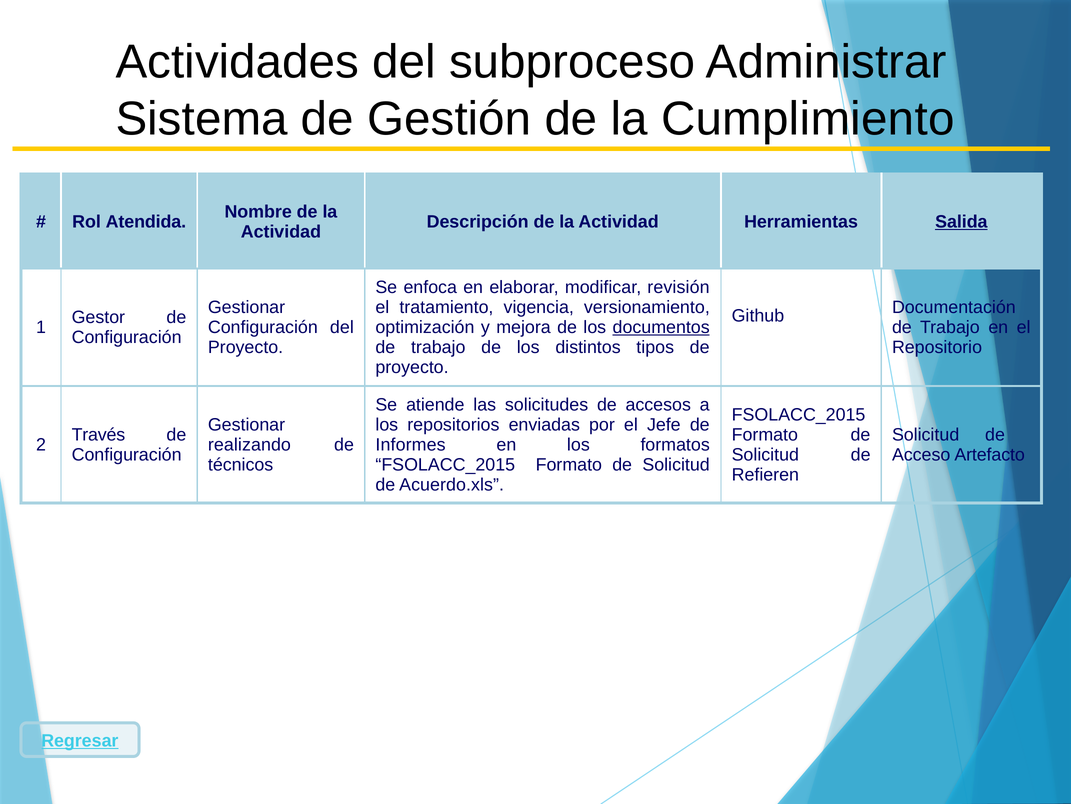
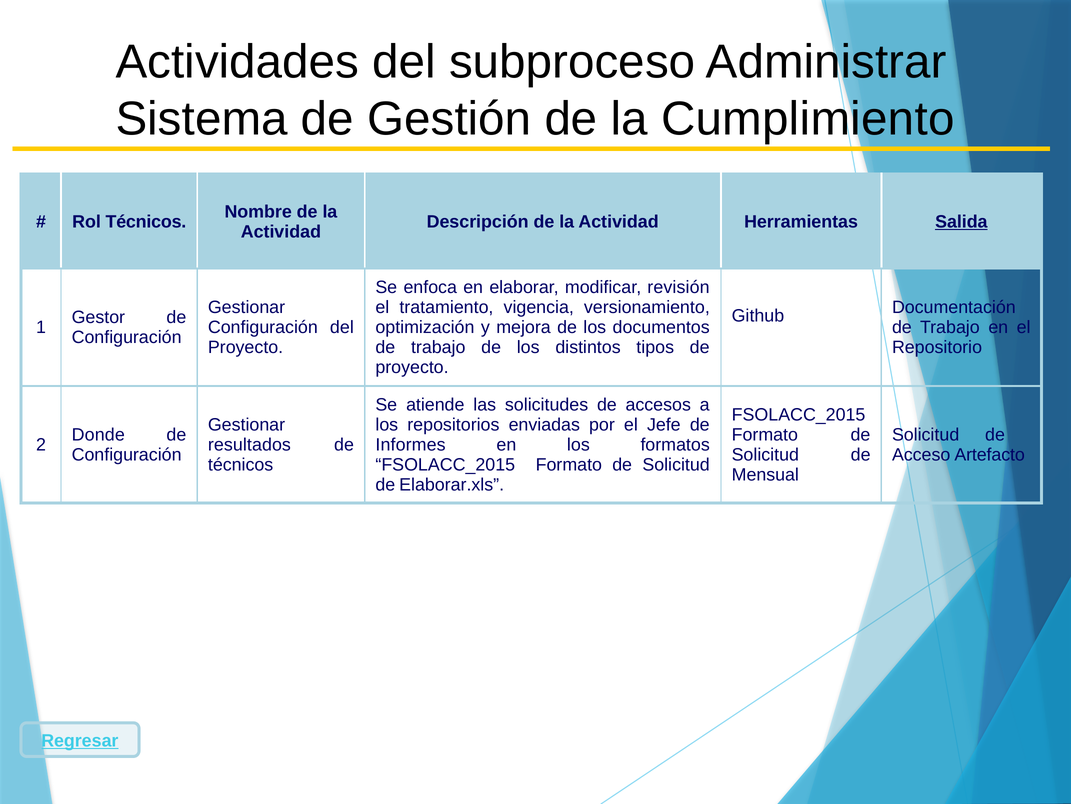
Rol Atendida: Atendida -> Técnicos
documentos underline: present -> none
Través: Través -> Donde
realizando: realizando -> resultados
Refieren: Refieren -> Mensual
Acuerdo.xls: Acuerdo.xls -> Elaborar.xls
